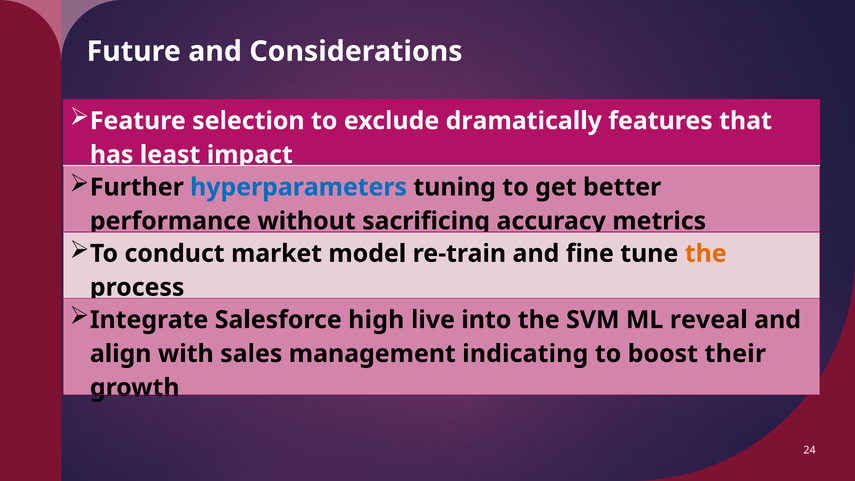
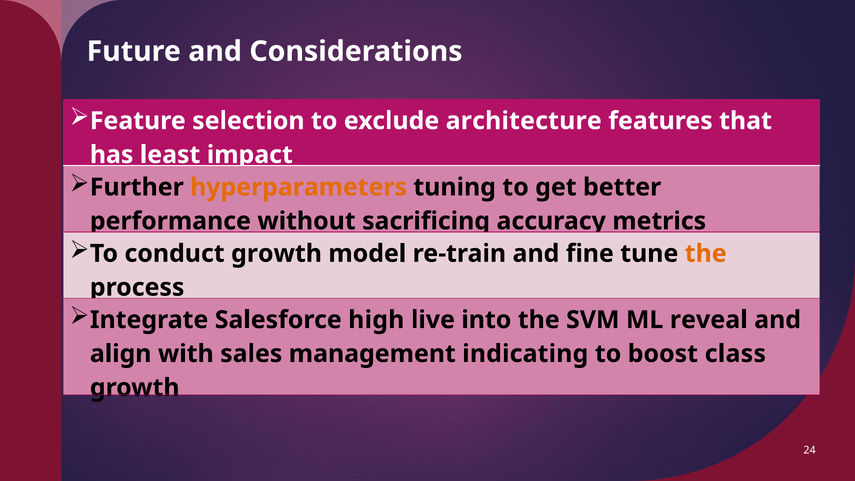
dramatically: dramatically -> architecture
hyperparameters colour: blue -> orange
conduct market: market -> growth
their: their -> class
